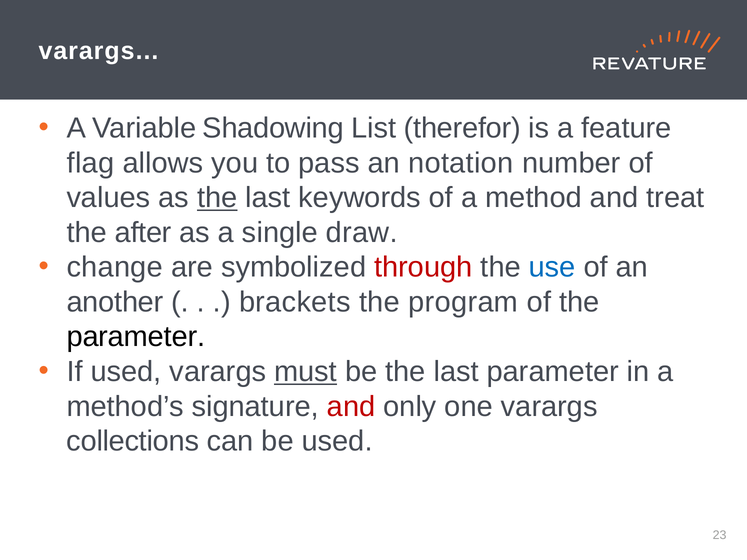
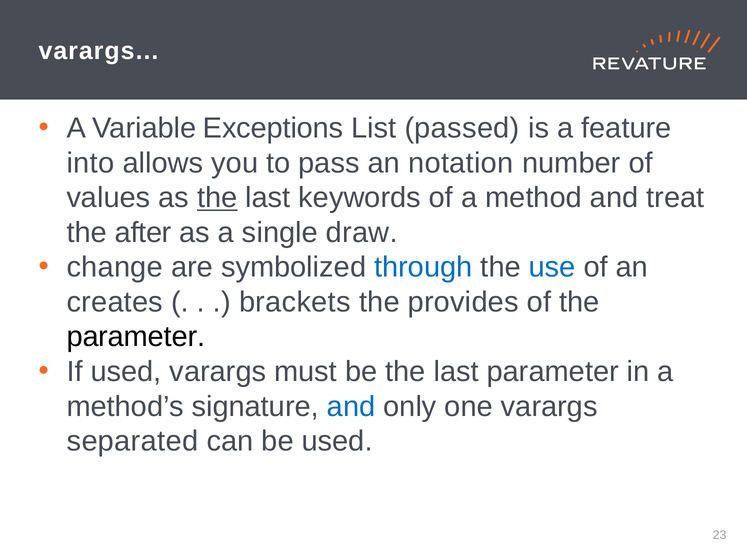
Shadowing: Shadowing -> Exceptions
therefor: therefor -> passed
flag: flag -> into
through colour: red -> blue
another: another -> creates
program: program -> provides
must underline: present -> none
and at (351, 407) colour: red -> blue
collections: collections -> separated
